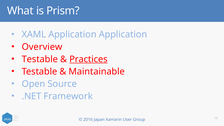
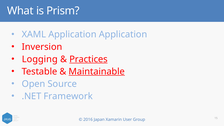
Overview: Overview -> Inversion
Testable at (40, 59): Testable -> Logging
Maintainable underline: none -> present
